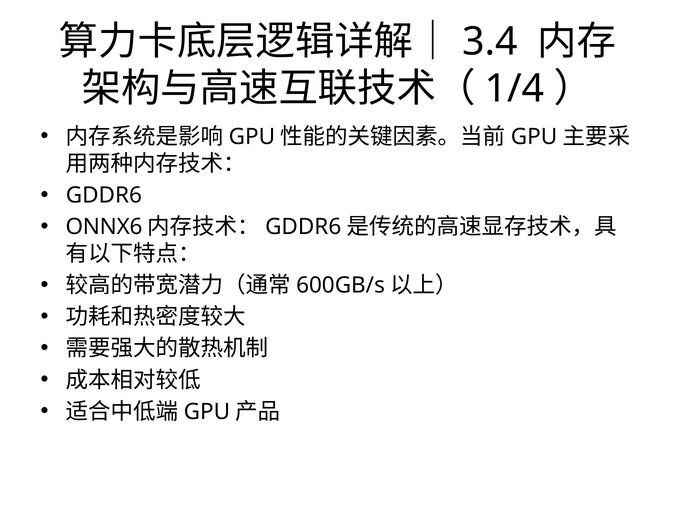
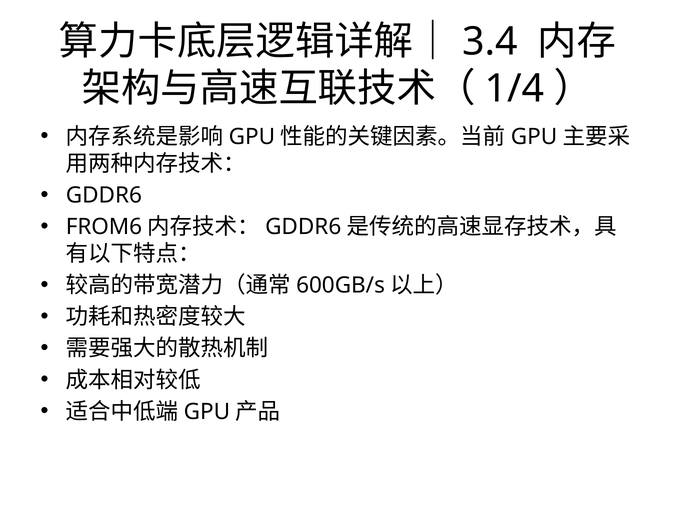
ONNX6: ONNX6 -> FROM6
